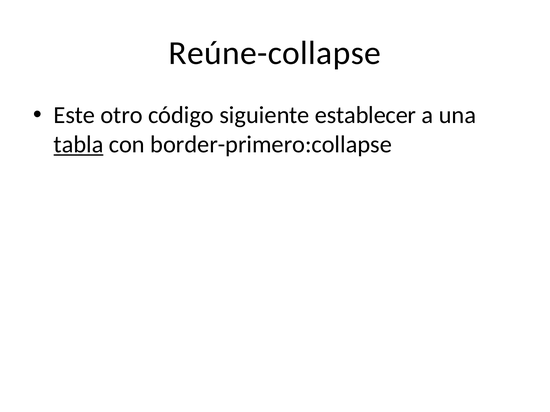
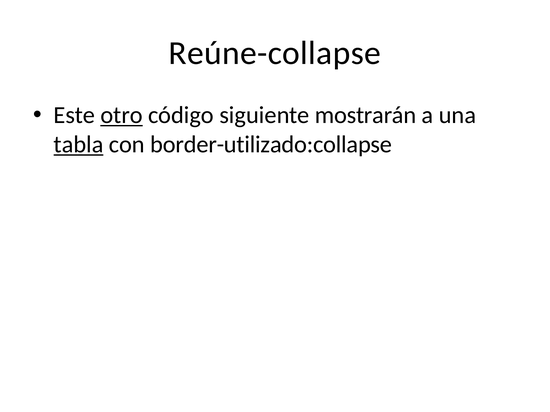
otro underline: none -> present
establecer: establecer -> mostrarán
border-primero:collapse: border-primero:collapse -> border-utilizado:collapse
